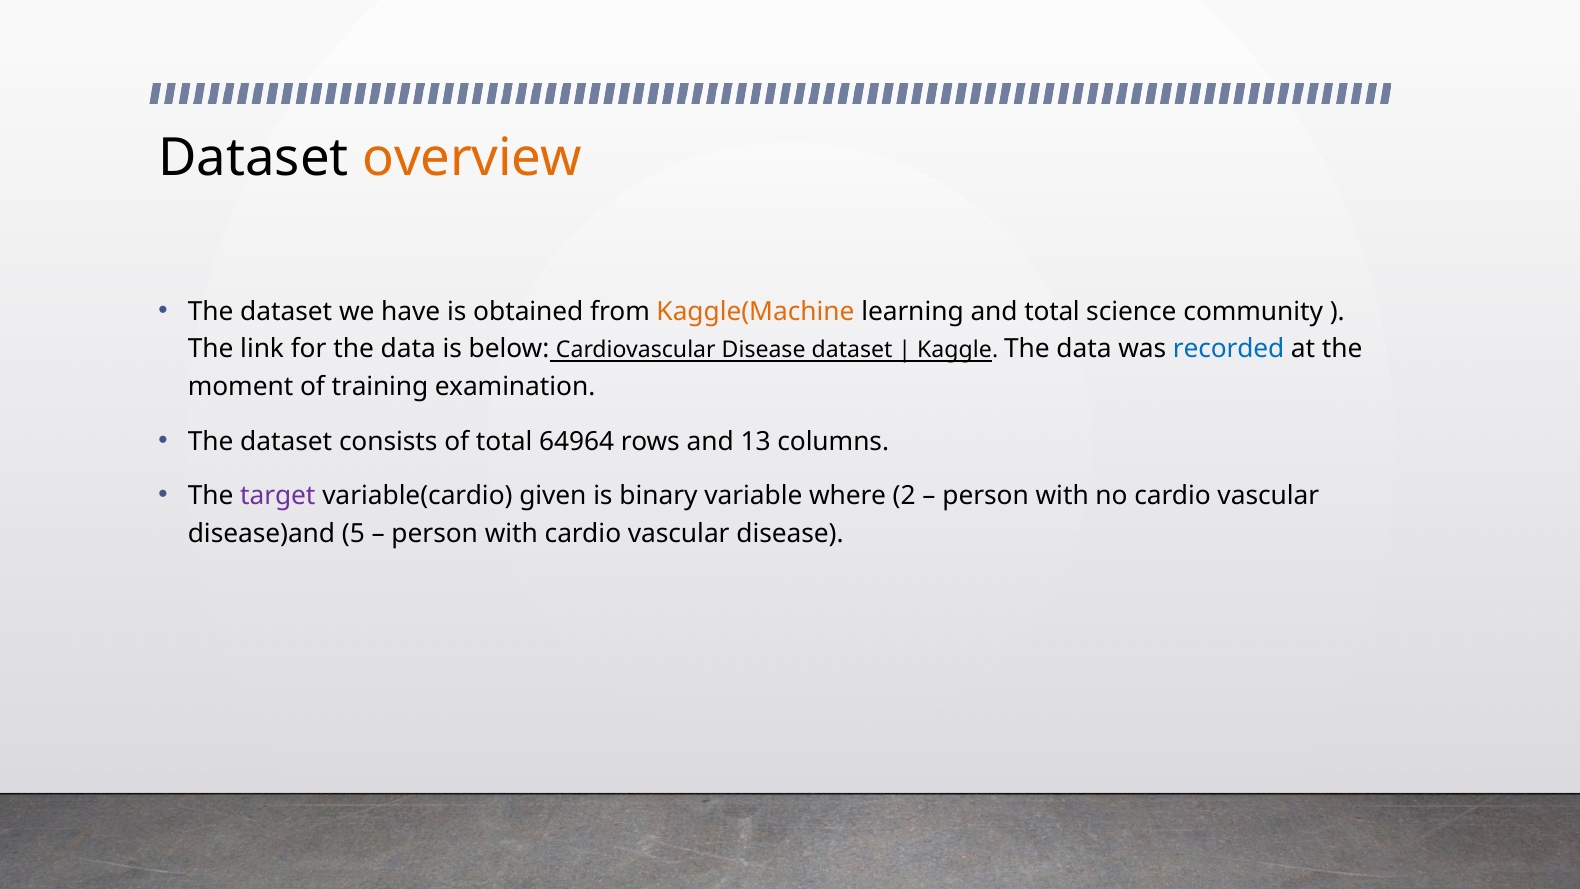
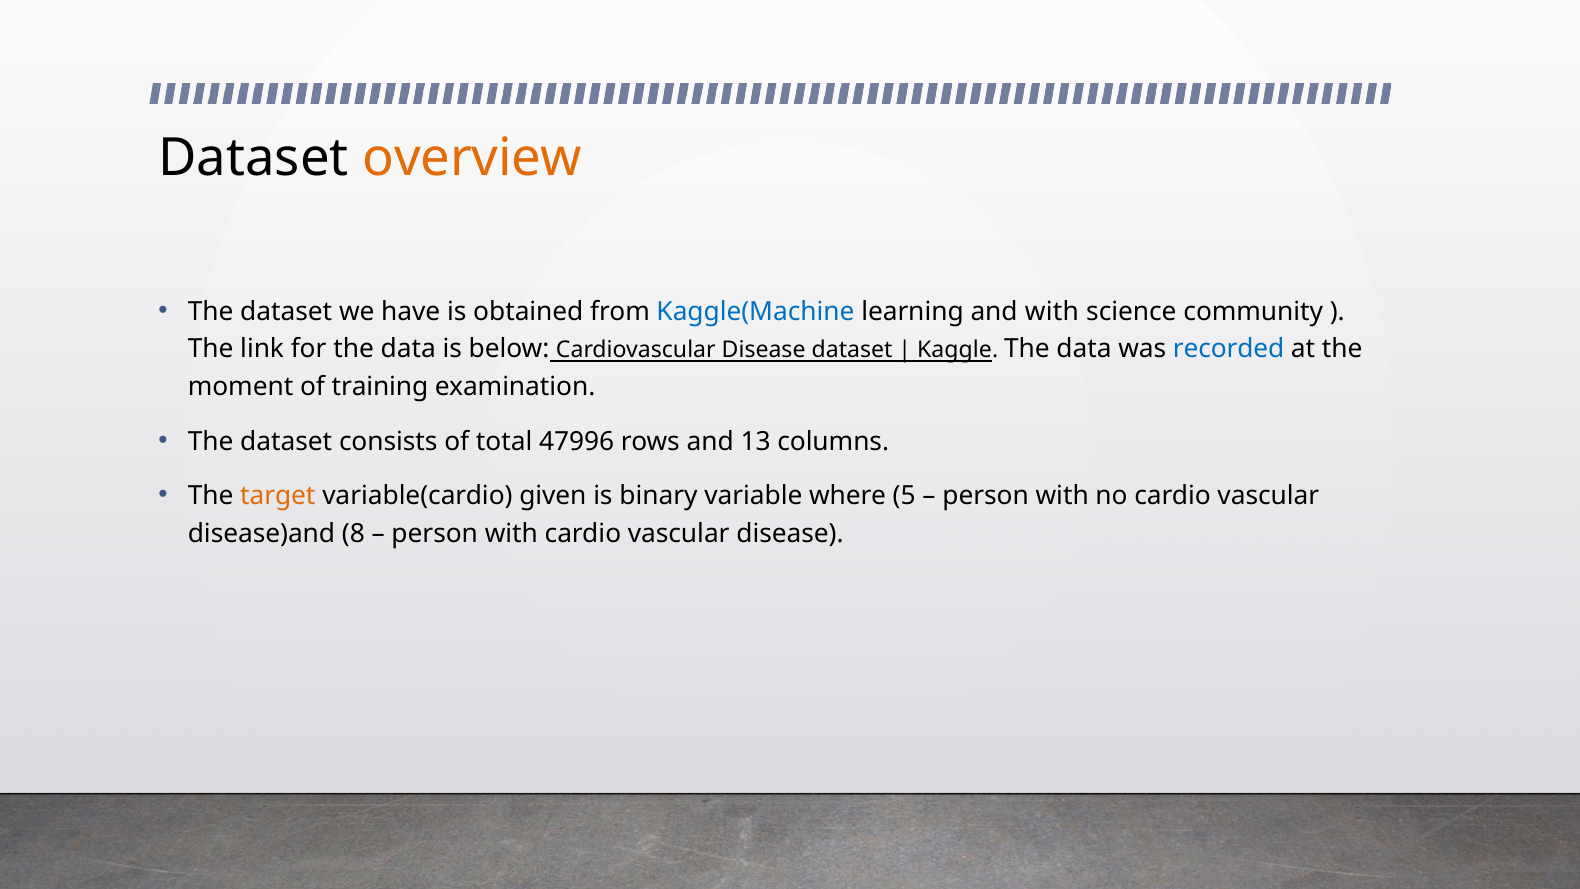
Kaggle(Machine colour: orange -> blue
and total: total -> with
64964: 64964 -> 47996
target colour: purple -> orange
2: 2 -> 5
5: 5 -> 8
